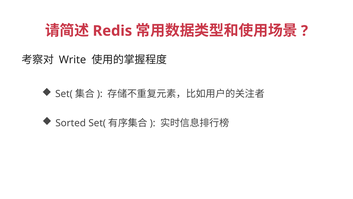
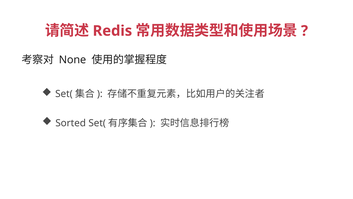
Write: Write -> None
